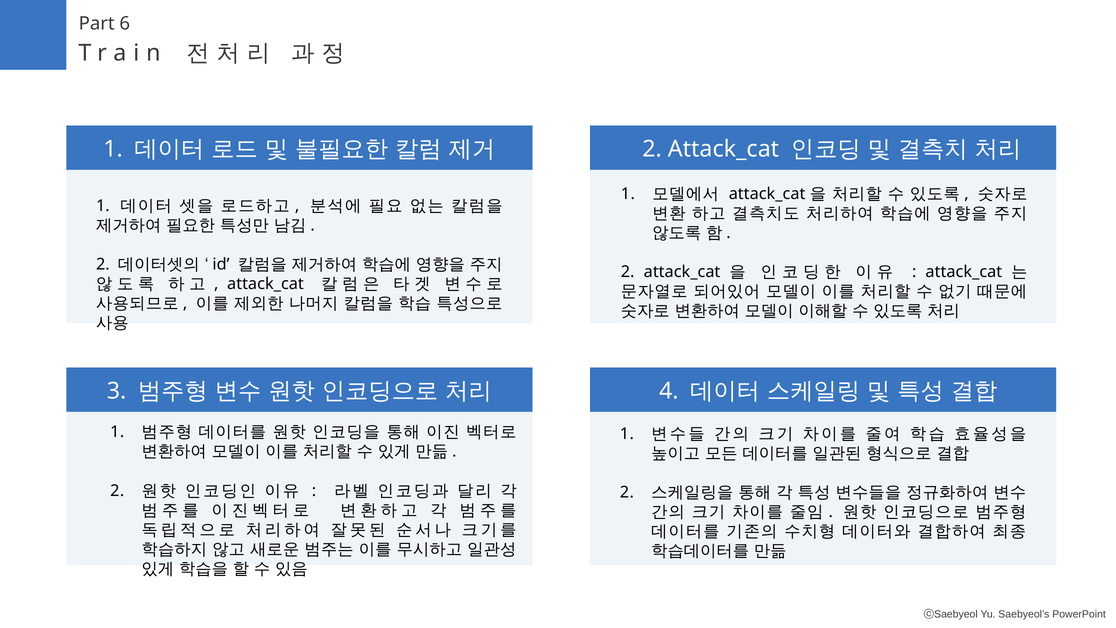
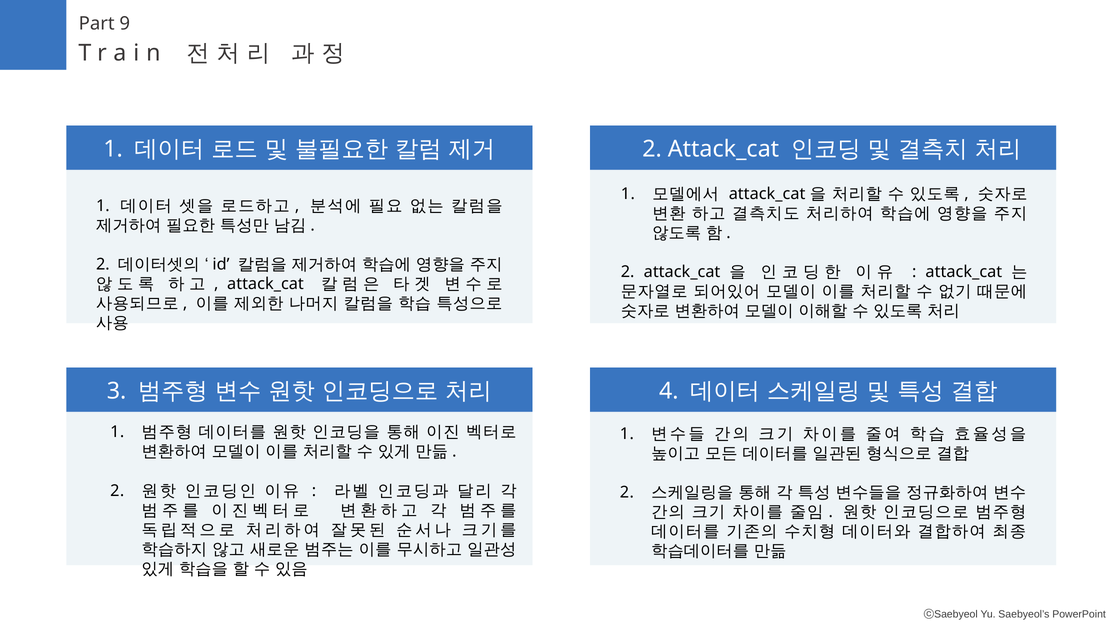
6: 6 -> 9
